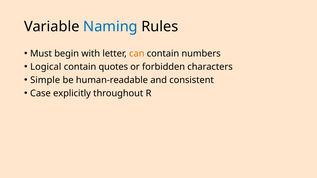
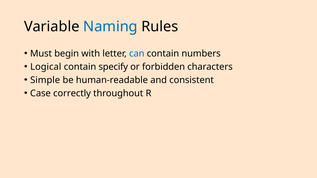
can colour: orange -> blue
quotes: quotes -> specify
explicitly: explicitly -> correctly
